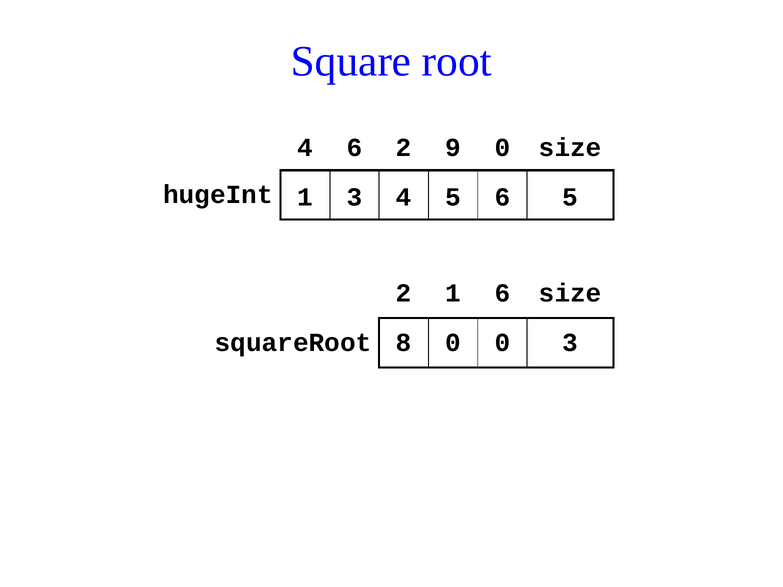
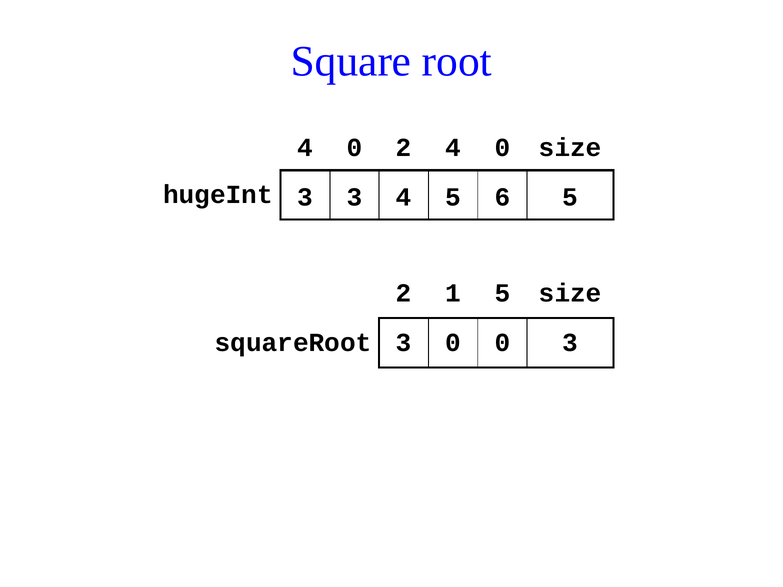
6 at (354, 148): 6 -> 0
2 9: 9 -> 4
hugeInt 1: 1 -> 3
1 6: 6 -> 5
squareRoot 8: 8 -> 3
